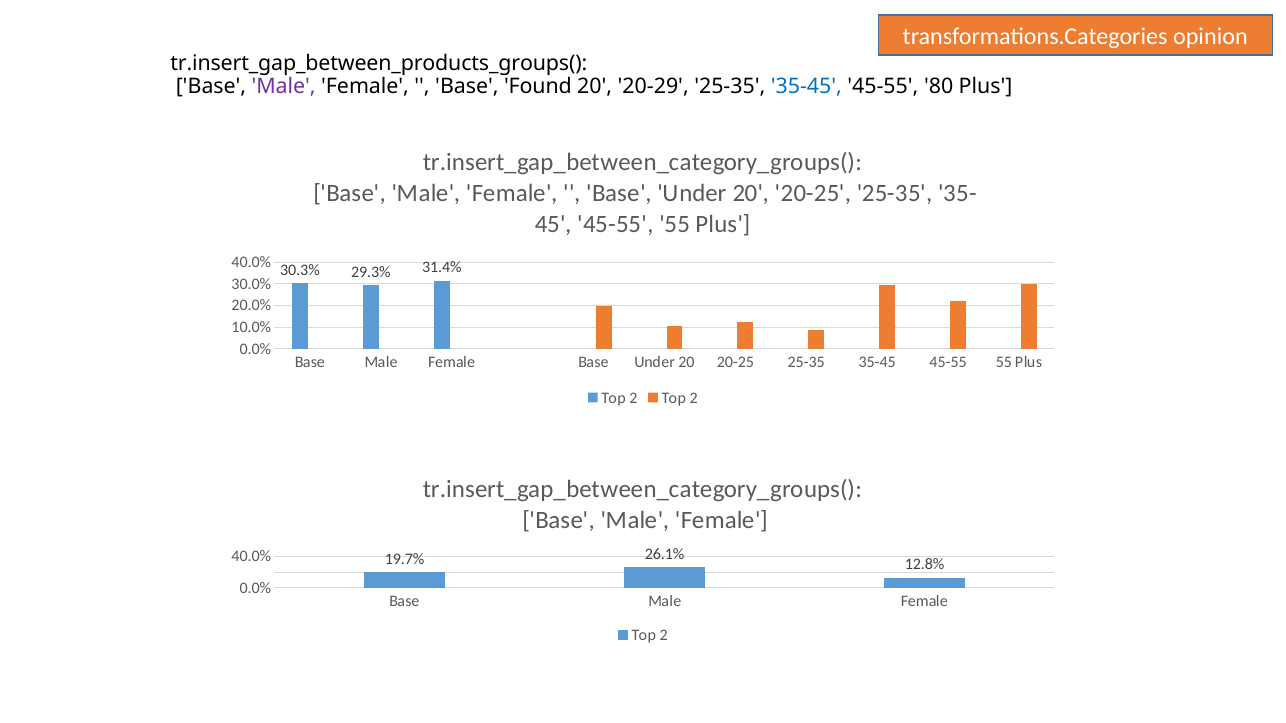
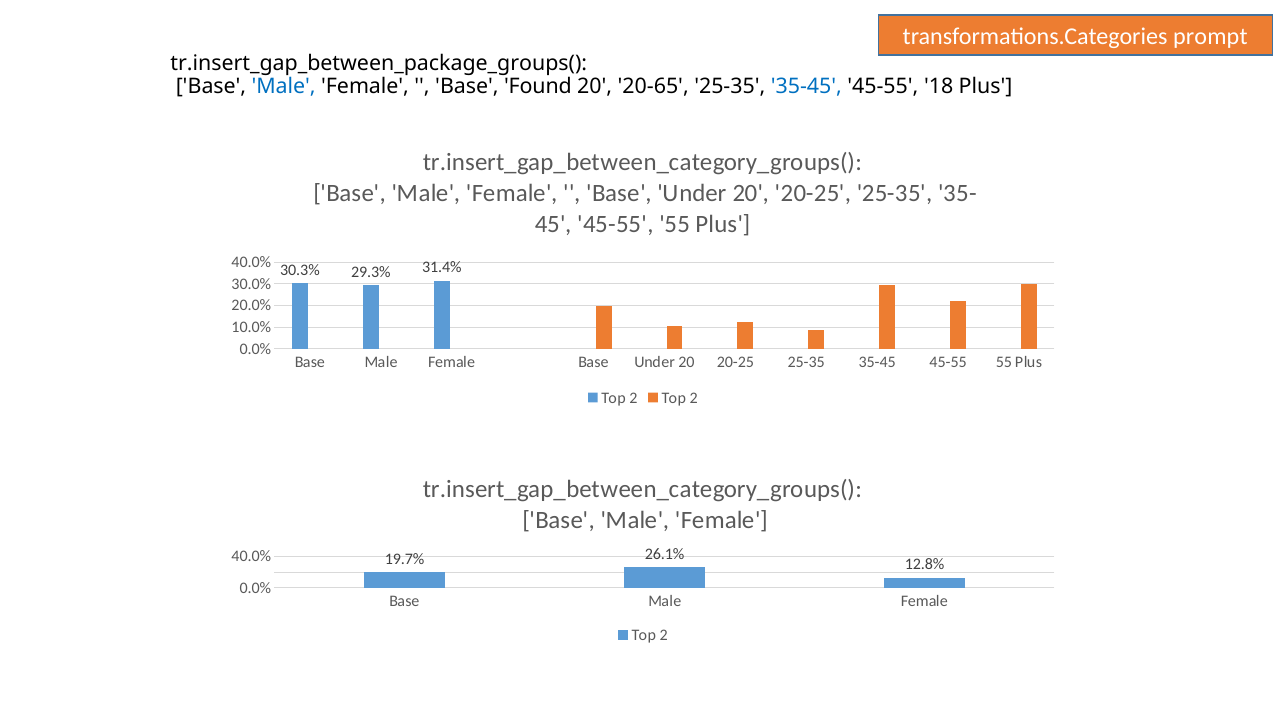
opinion: opinion -> prompt
tr.insert_gap_between_products_groups(: tr.insert_gap_between_products_groups( -> tr.insert_gap_between_package_groups(
Male at (284, 86) colour: purple -> blue
20-29: 20-29 -> 20-65
80: 80 -> 18
